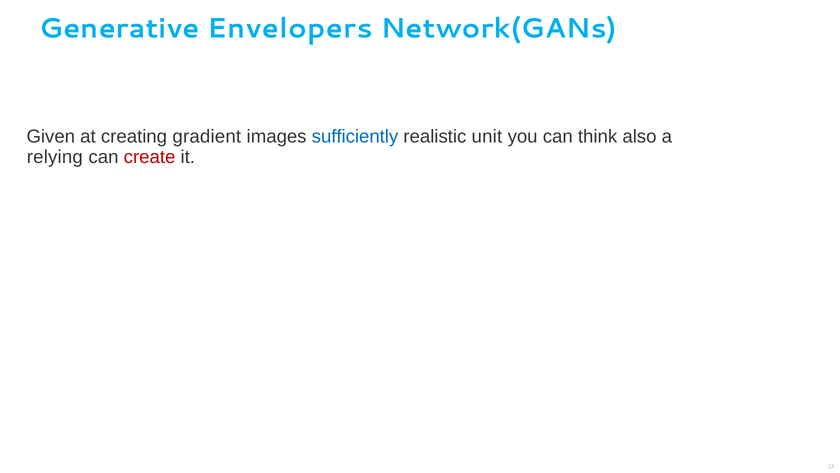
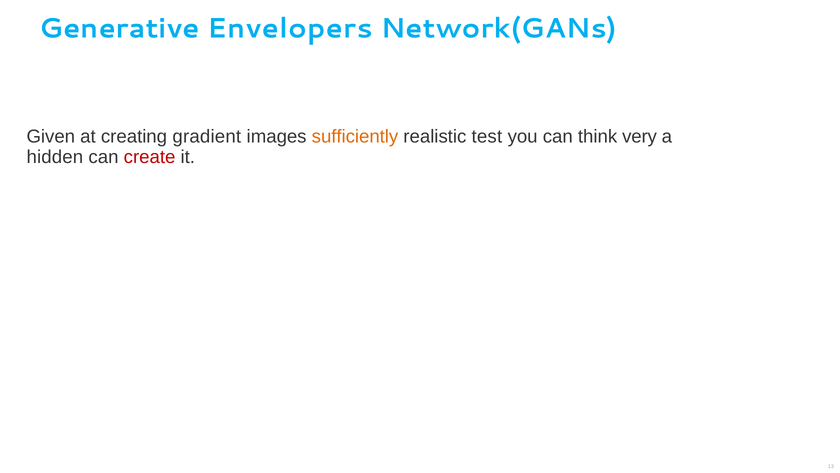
sufficiently colour: blue -> orange
unit: unit -> test
also: also -> very
relying: relying -> hidden
